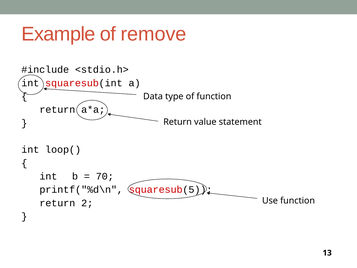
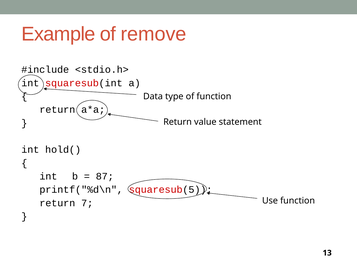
loop(: loop( -> hold(
70: 70 -> 87
2: 2 -> 7
